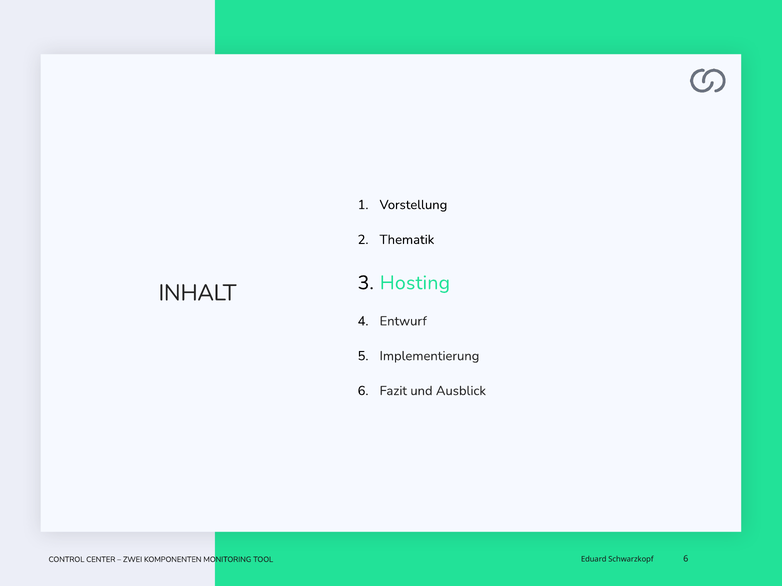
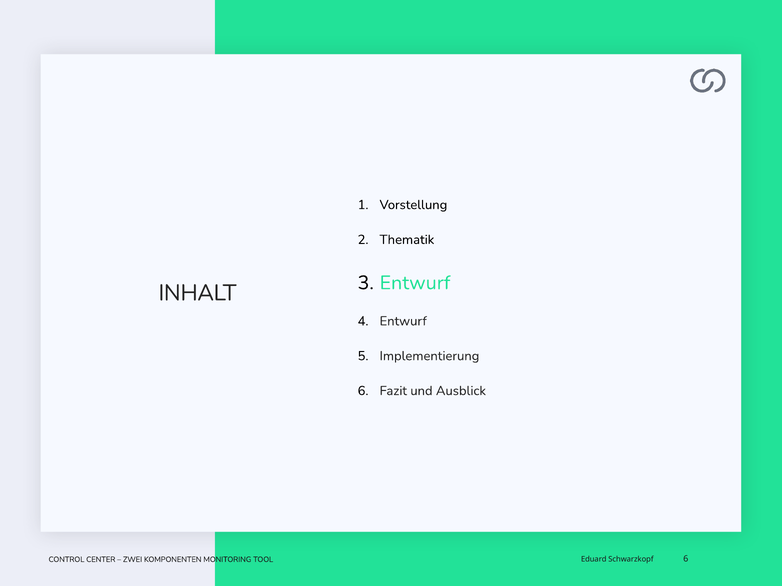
Hosting at (415, 283): Hosting -> Entwurf
